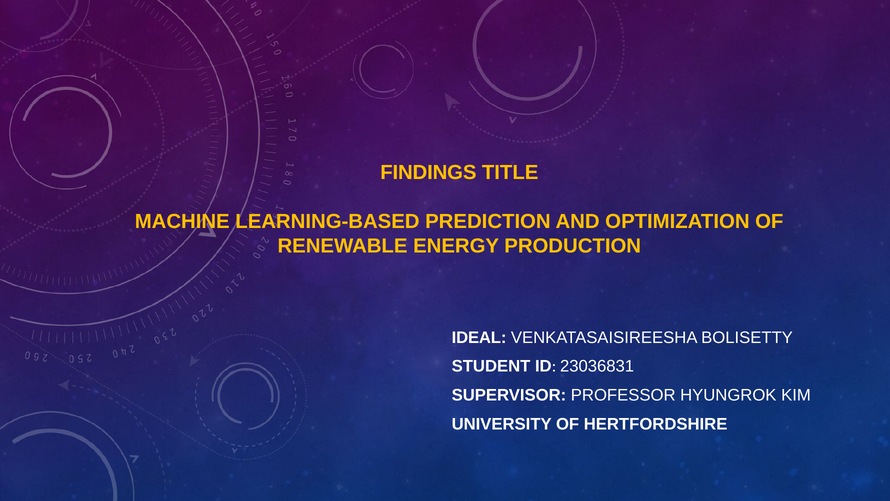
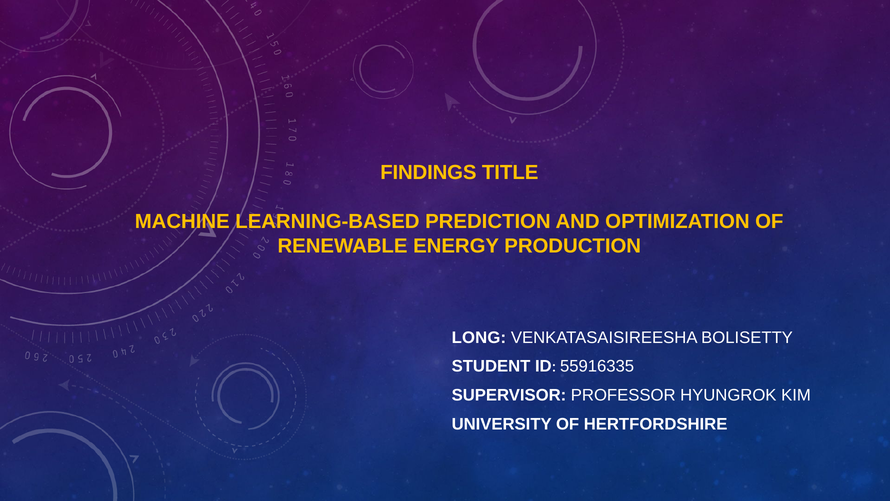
IDEAL: IDEAL -> LONG
23036831: 23036831 -> 55916335
